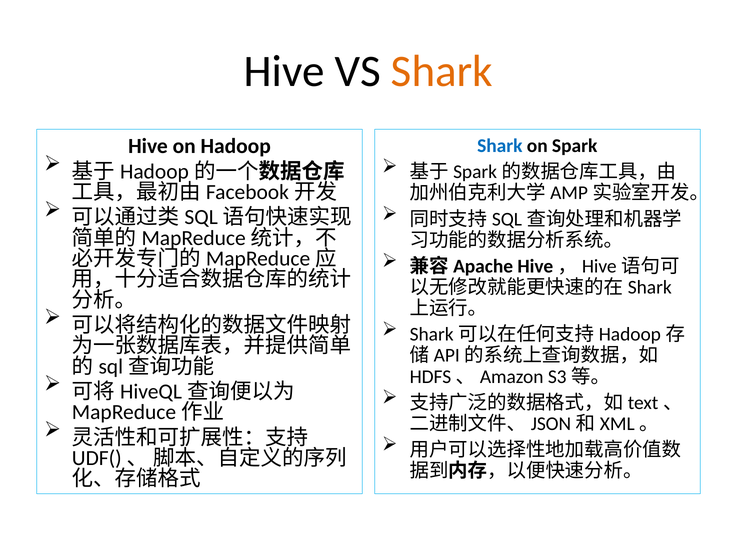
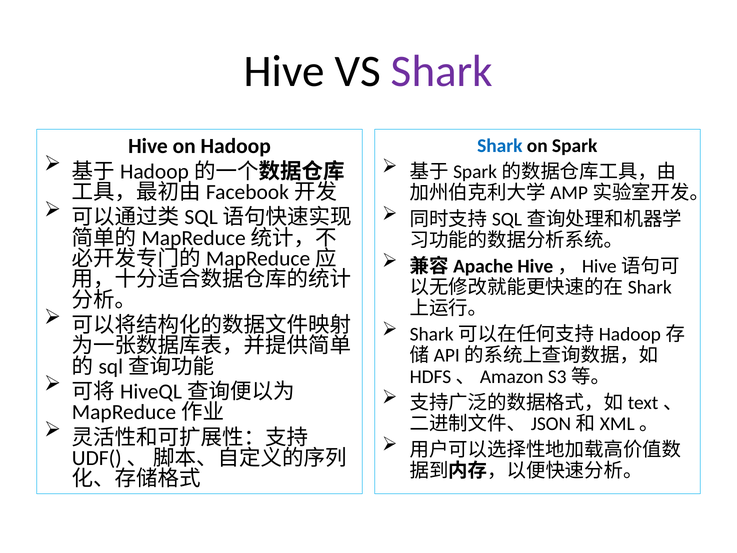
Shark at (442, 71) colour: orange -> purple
